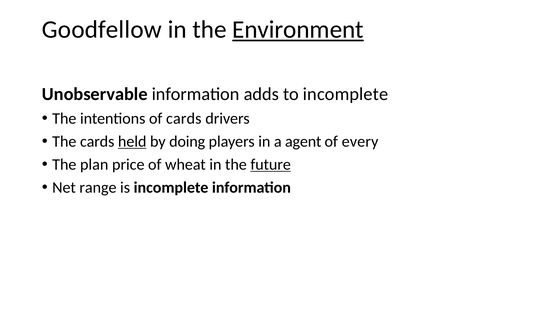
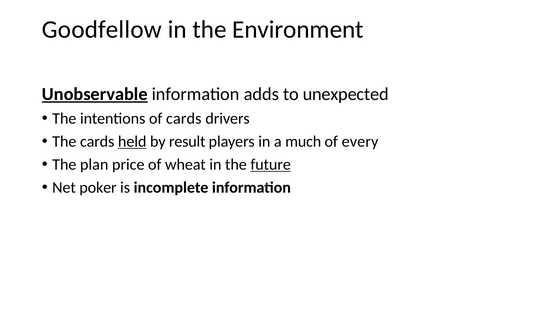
Environment underline: present -> none
Unobservable underline: none -> present
to incomplete: incomplete -> unexpected
doing: doing -> result
agent: agent -> much
range: range -> poker
